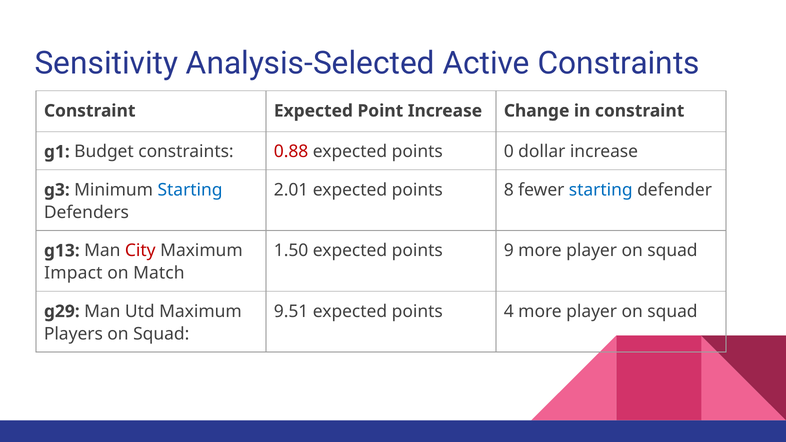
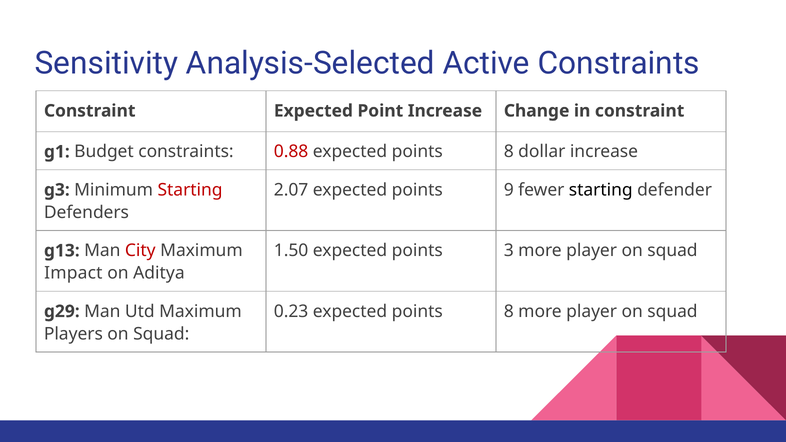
0 at (509, 152): 0 -> 8
2.01: 2.01 -> 2.07
8: 8 -> 9
starting at (601, 190) colour: blue -> black
Starting at (190, 190) colour: blue -> red
9: 9 -> 3
Match: Match -> Aditya
9.51: 9.51 -> 0.23
4 at (509, 311): 4 -> 8
